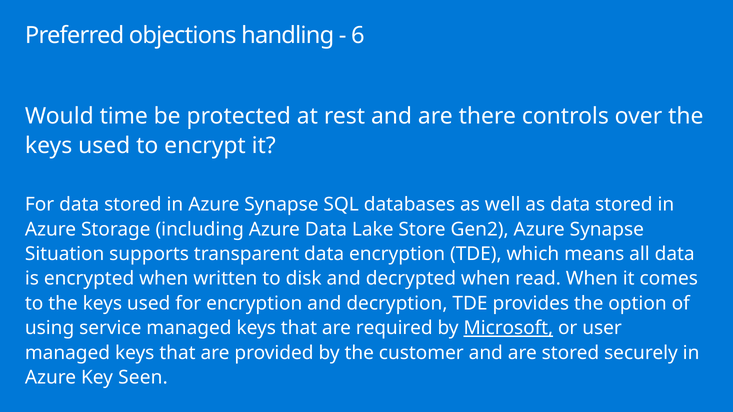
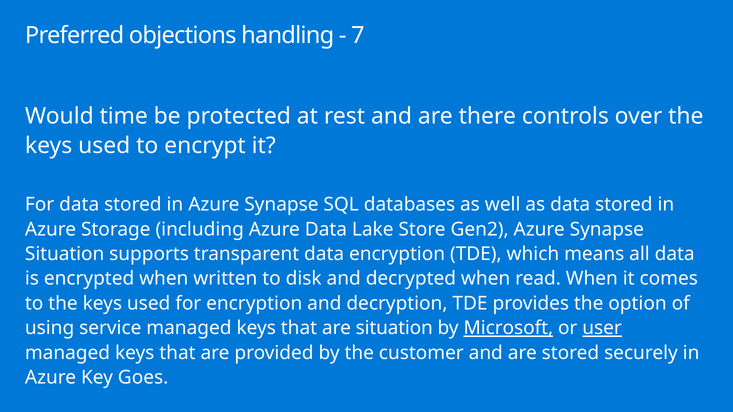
6: 6 -> 7
are required: required -> situation
user underline: none -> present
Seen: Seen -> Goes
